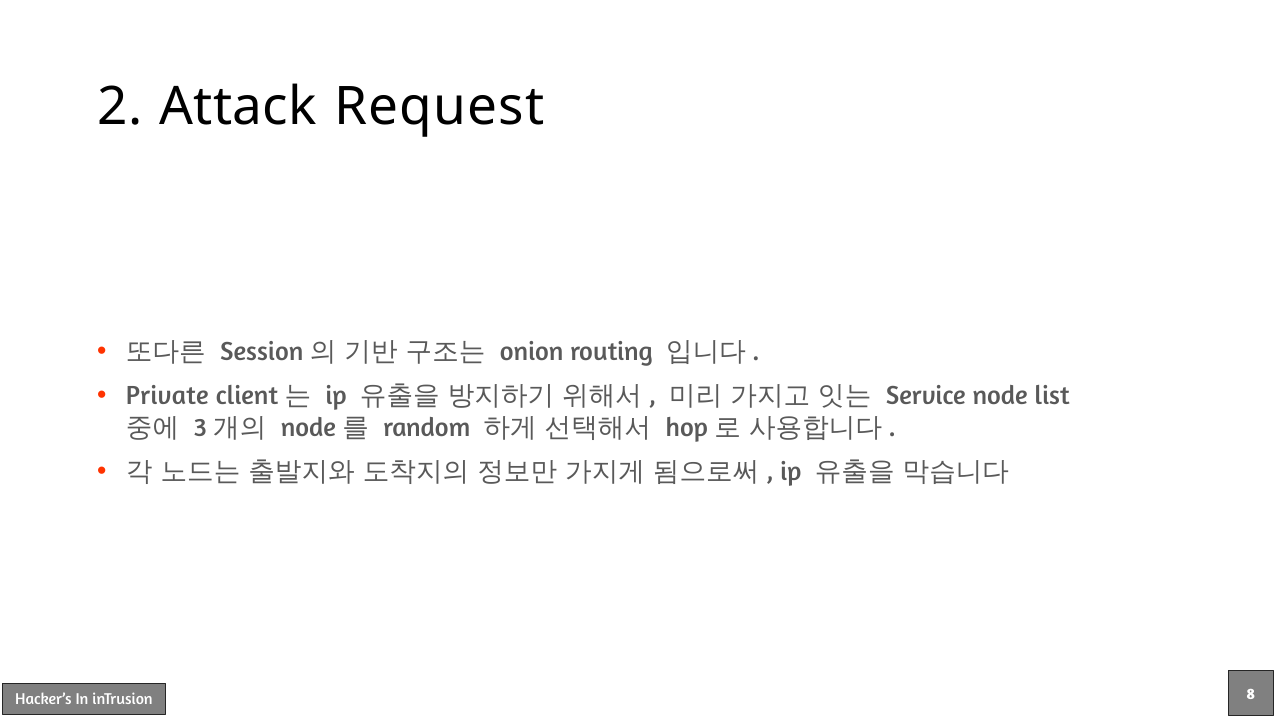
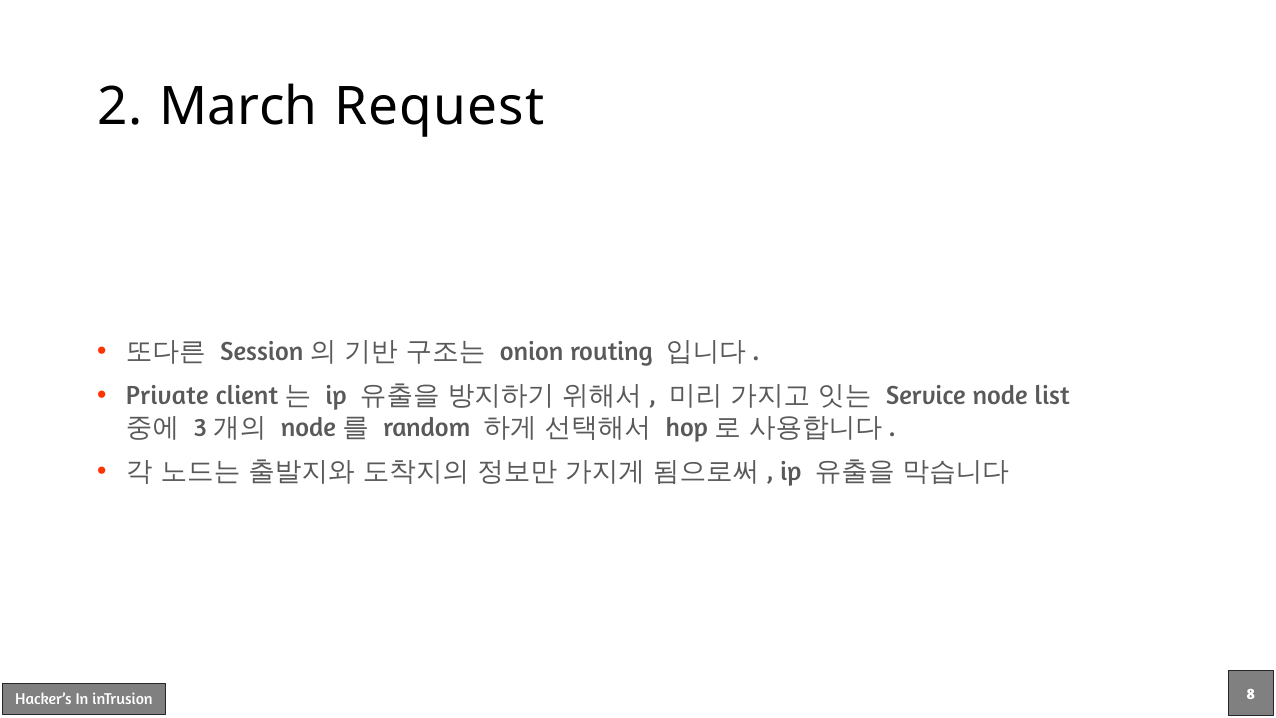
Attack: Attack -> March
